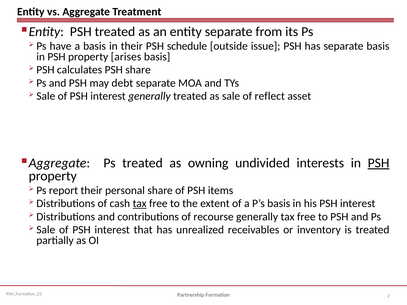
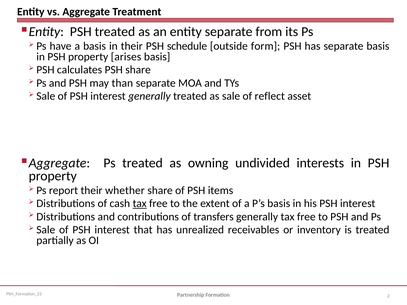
issue: issue -> form
debt: debt -> than
PSH at (379, 163) underline: present -> none
personal: personal -> whether
recourse: recourse -> transfers
